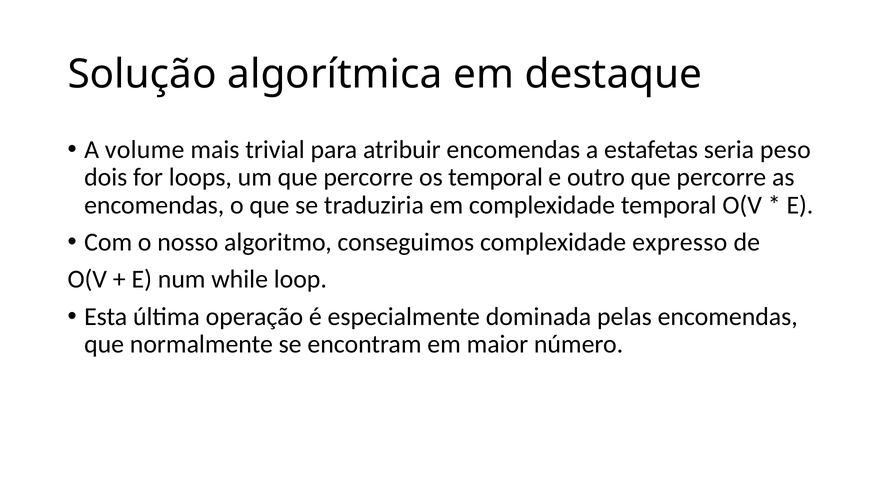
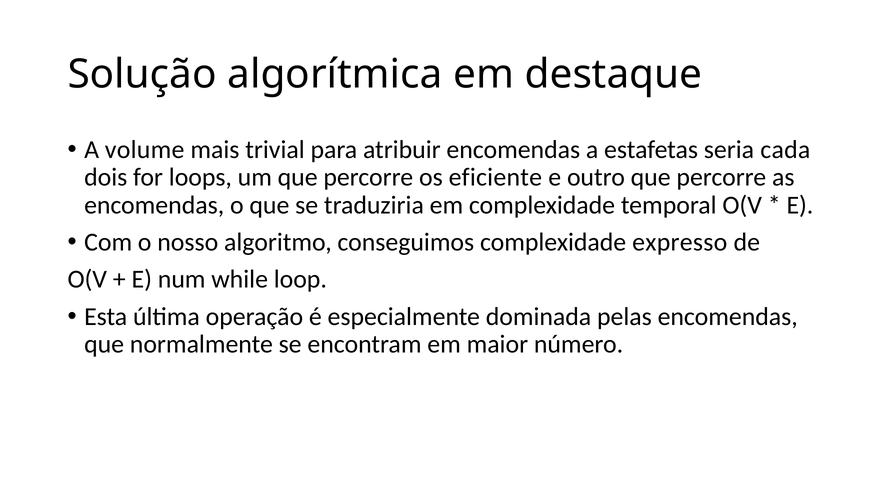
peso: peso -> cada
os temporal: temporal -> eficiente
